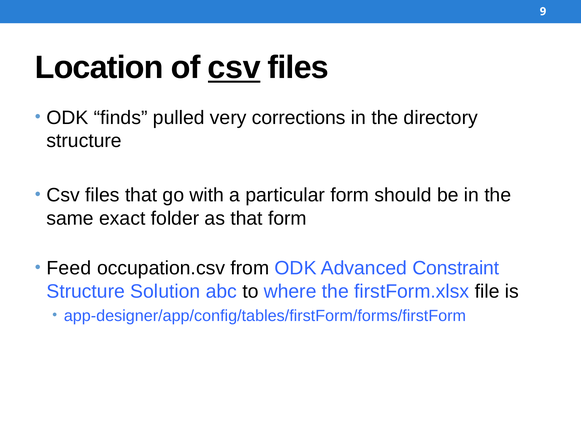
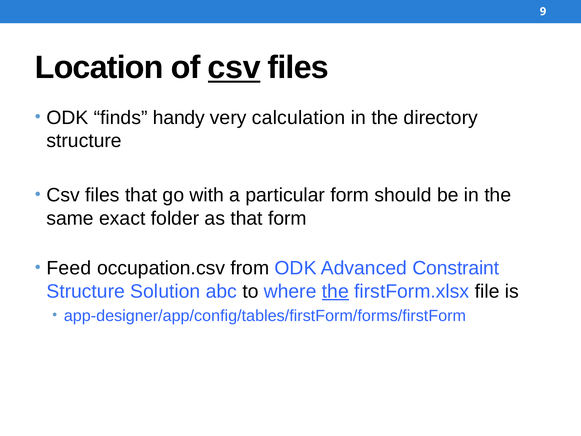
pulled: pulled -> handy
corrections: corrections -> calculation
the at (335, 291) underline: none -> present
